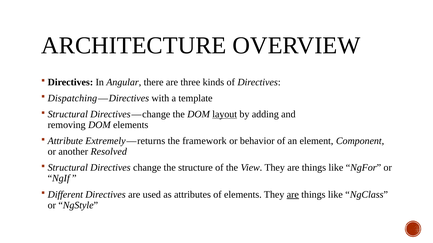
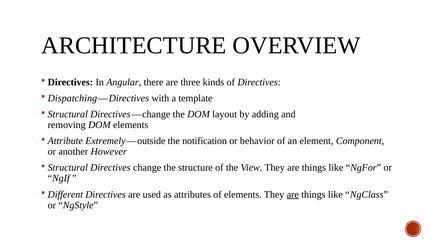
layout underline: present -> none
returns: returns -> outside
framework: framework -> notification
Resolved: Resolved -> However
